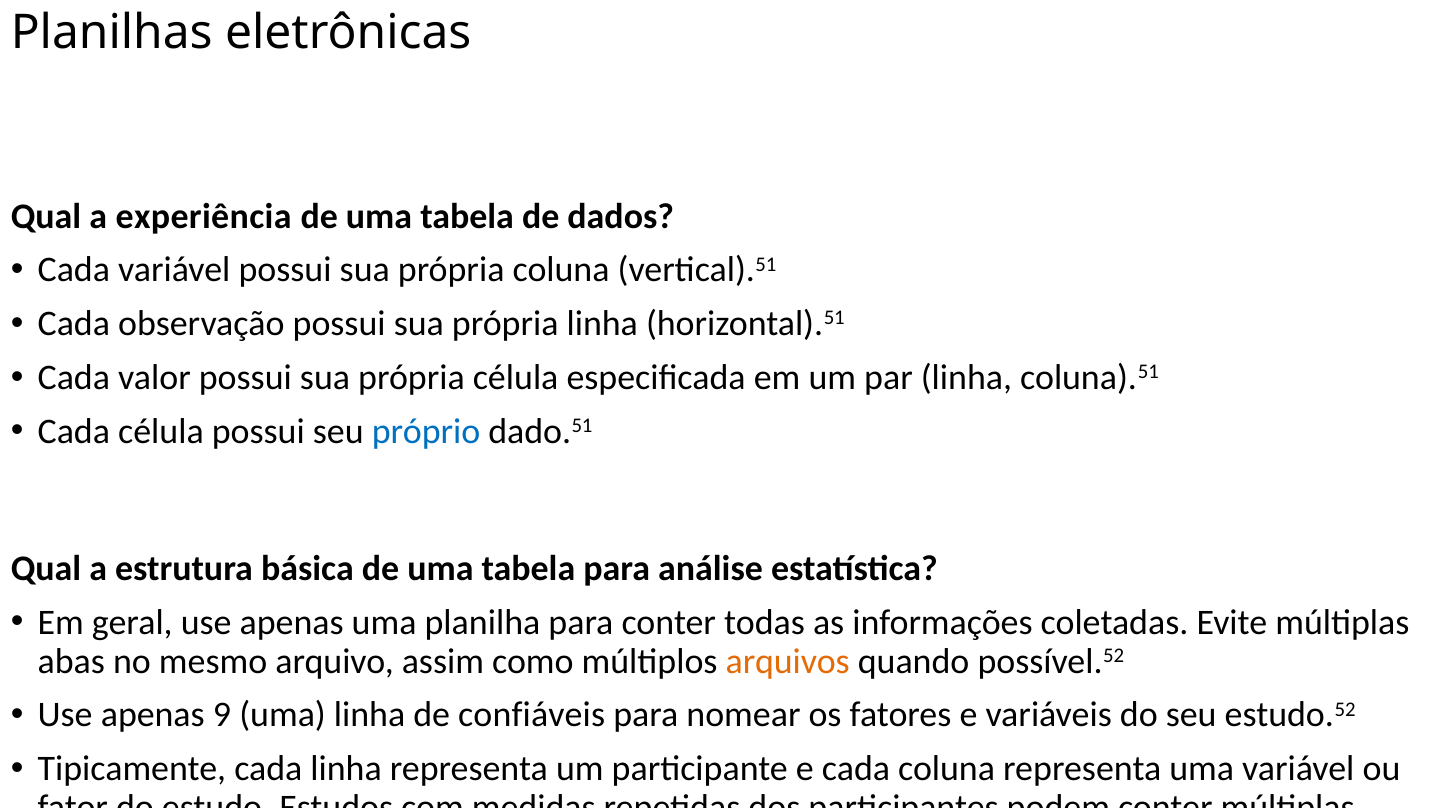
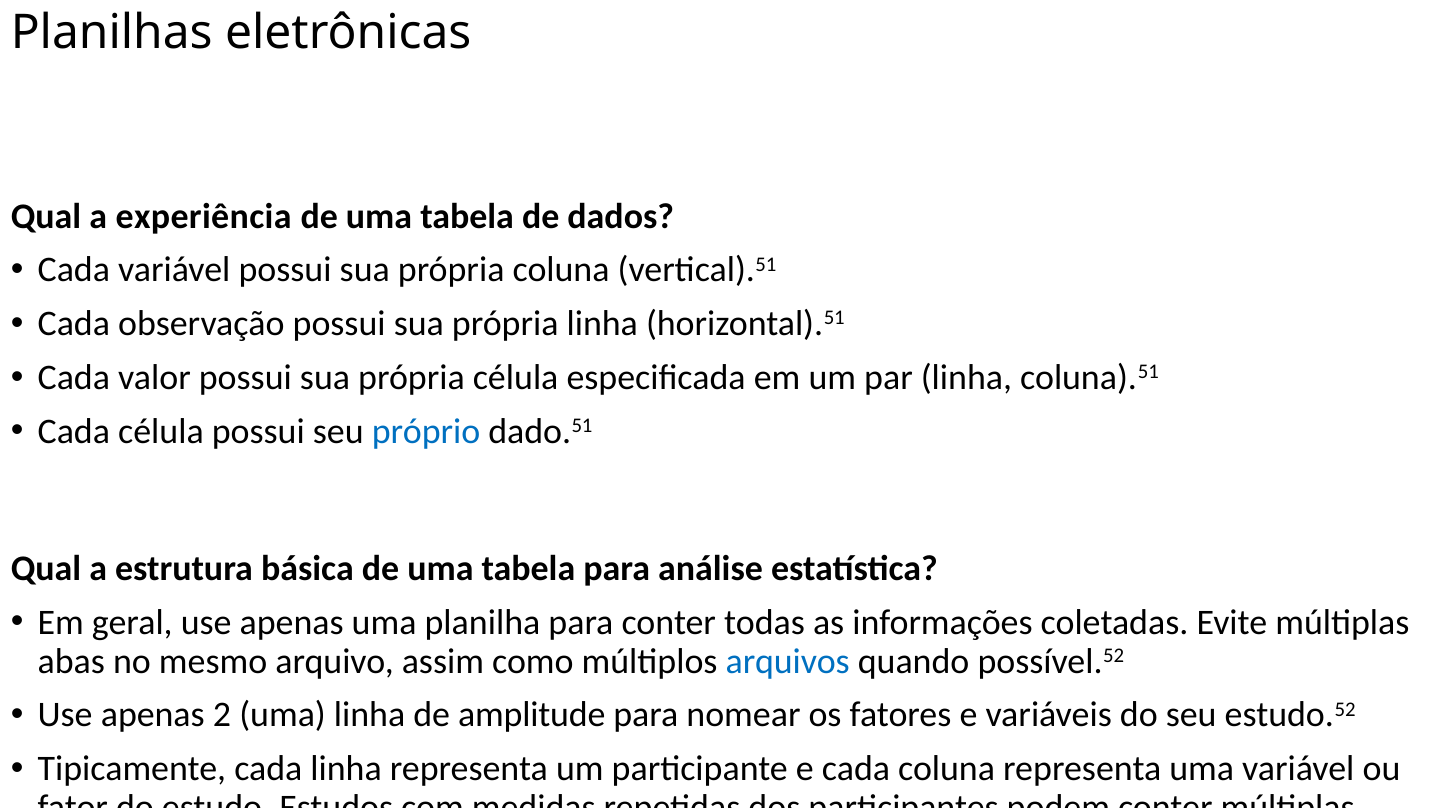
arquivos at (788, 661) colour: orange -> blue
9: 9 -> 2
confiáveis: confiáveis -> amplitude
